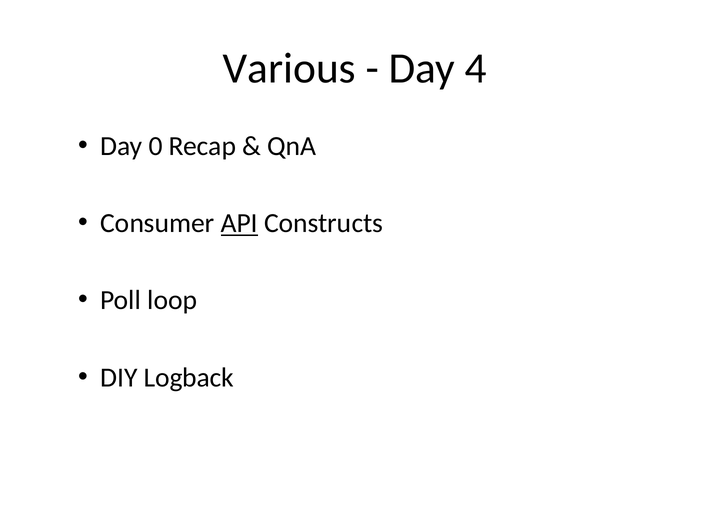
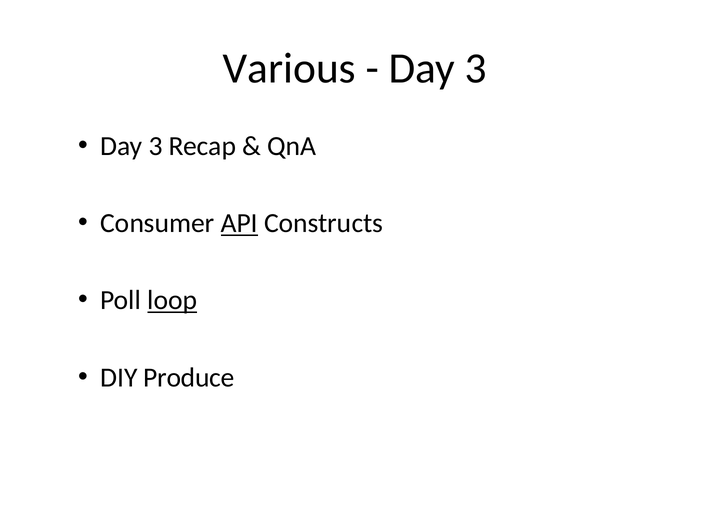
4 at (476, 69): 4 -> 3
0 at (156, 146): 0 -> 3
loop underline: none -> present
Logback: Logback -> Produce
